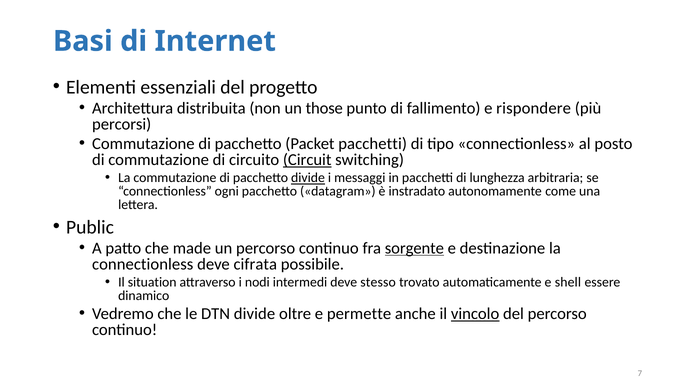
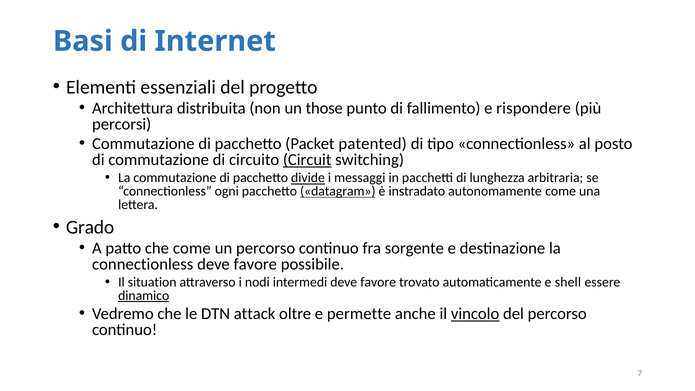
Packet pacchetti: pacchetti -> patented
datagram underline: none -> present
Public: Public -> Grado
che made: made -> come
sorgente underline: present -> none
cifrata at (255, 264): cifrata -> favore
intermedi deve stesso: stesso -> favore
dinamico underline: none -> present
DTN divide: divide -> attack
